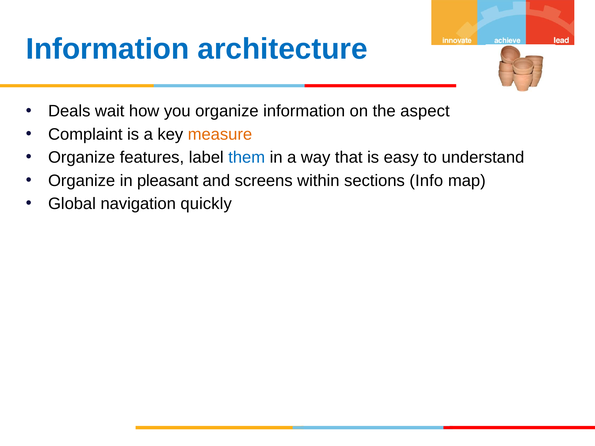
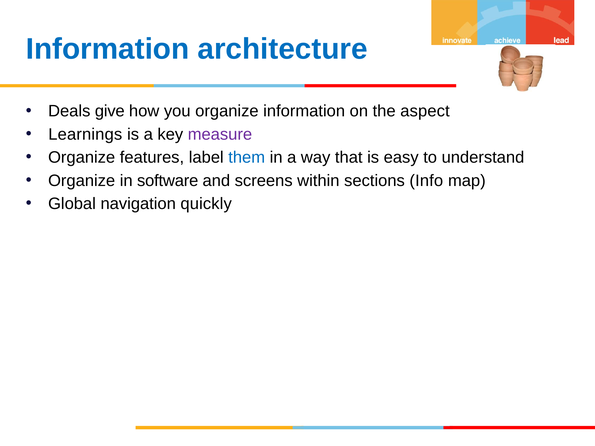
wait: wait -> give
Complaint: Complaint -> Learnings
measure colour: orange -> purple
pleasant: pleasant -> software
